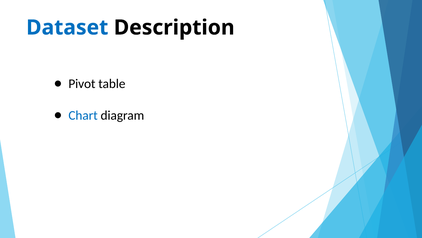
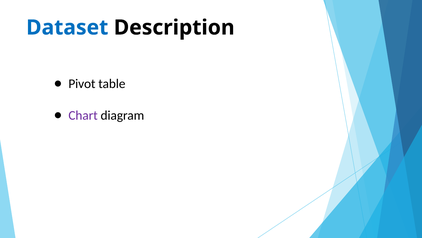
Chart colour: blue -> purple
